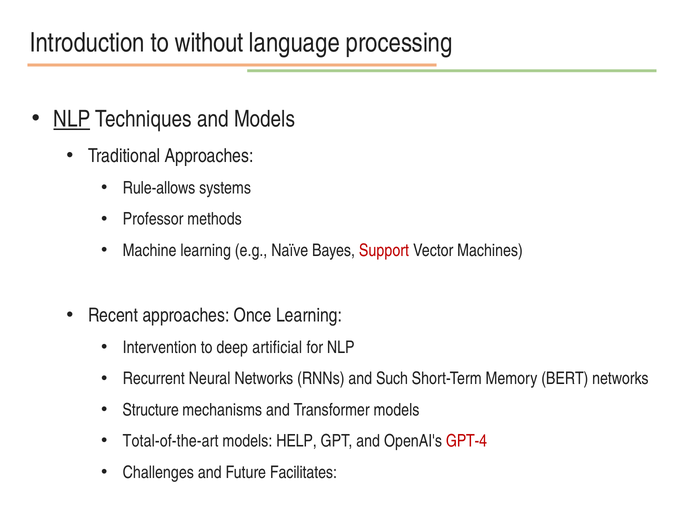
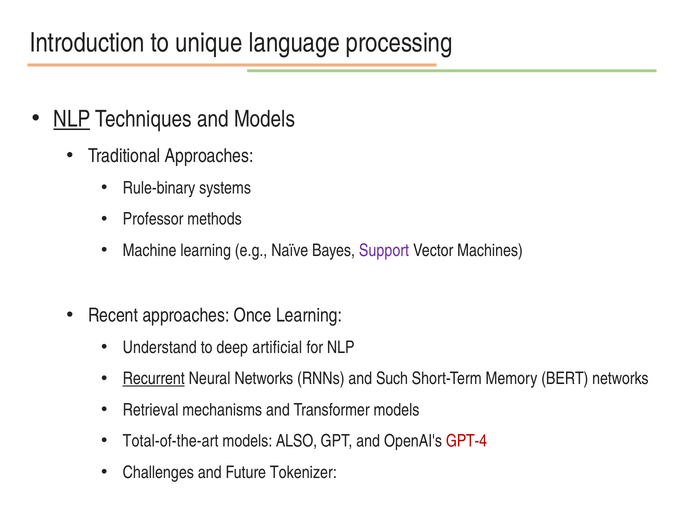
without: without -> unique
Rule-allows: Rule-allows -> Rule-binary
Support colour: red -> purple
Intervention: Intervention -> Understand
Recurrent underline: none -> present
Structure: Structure -> Retrieval
HELP: HELP -> ALSO
Facilitates: Facilitates -> Tokenizer
